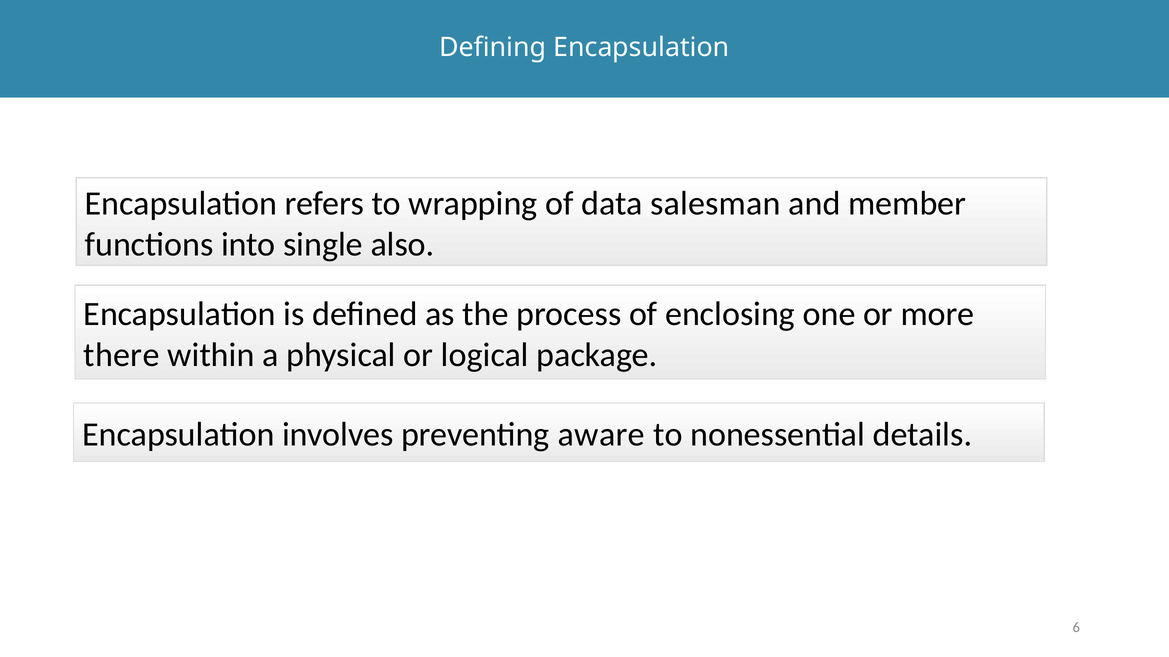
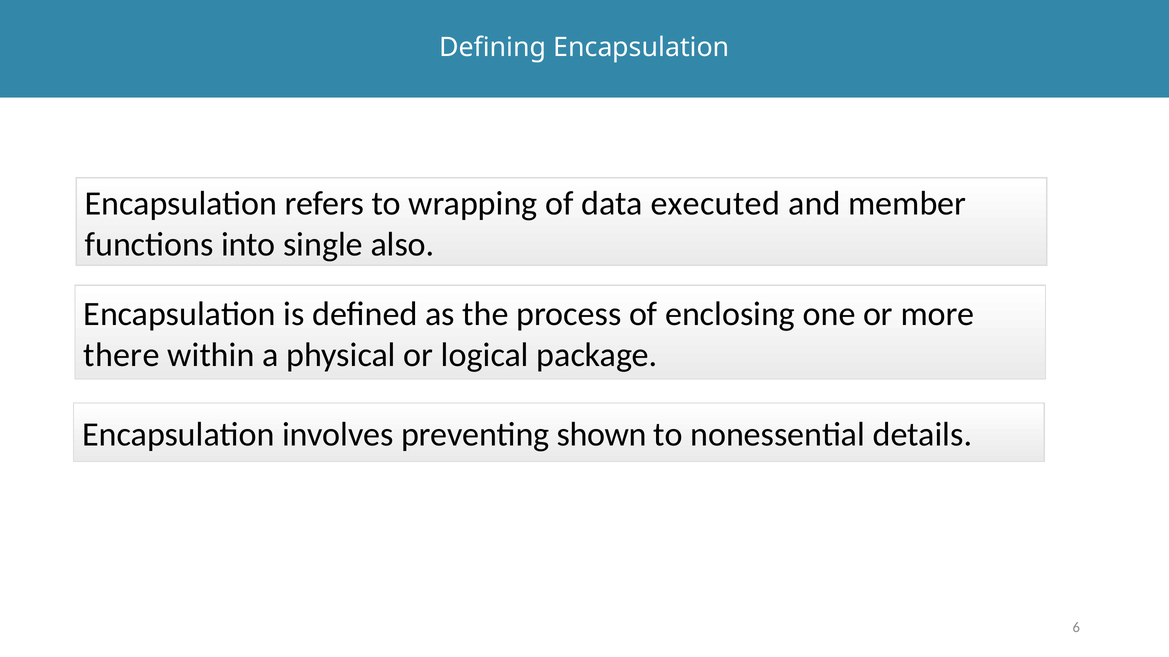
salesman: salesman -> executed
aware: aware -> shown
